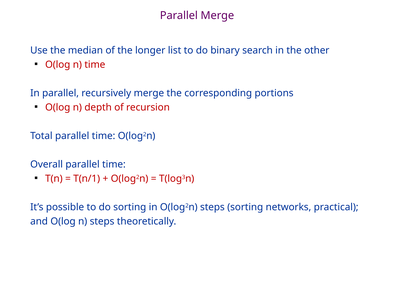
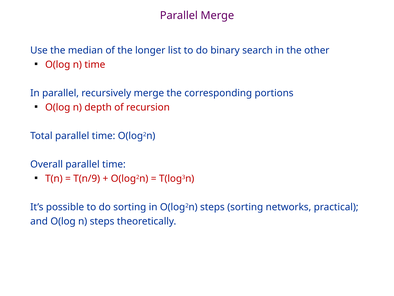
T(n/1: T(n/1 -> T(n/9
